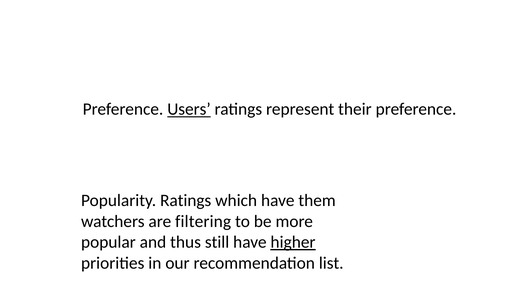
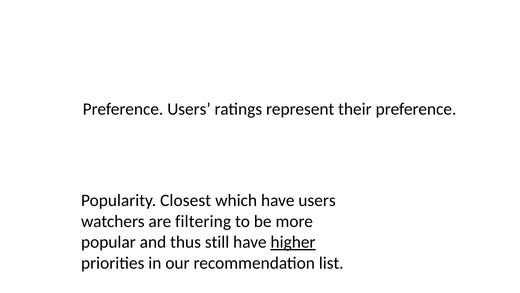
Users at (189, 109) underline: present -> none
Popularity Ratings: Ratings -> Closest
have them: them -> users
